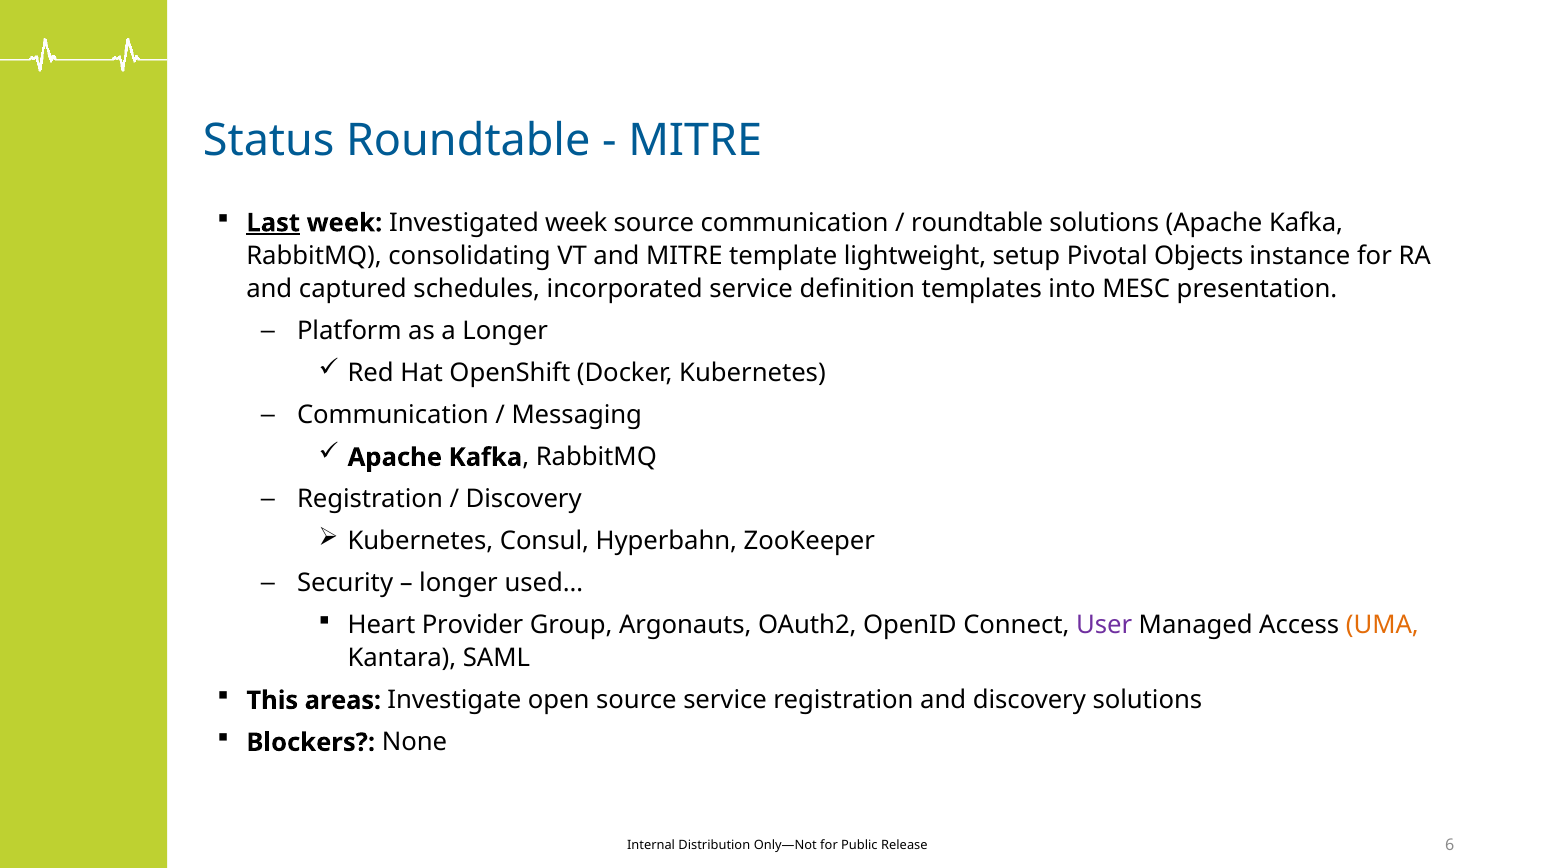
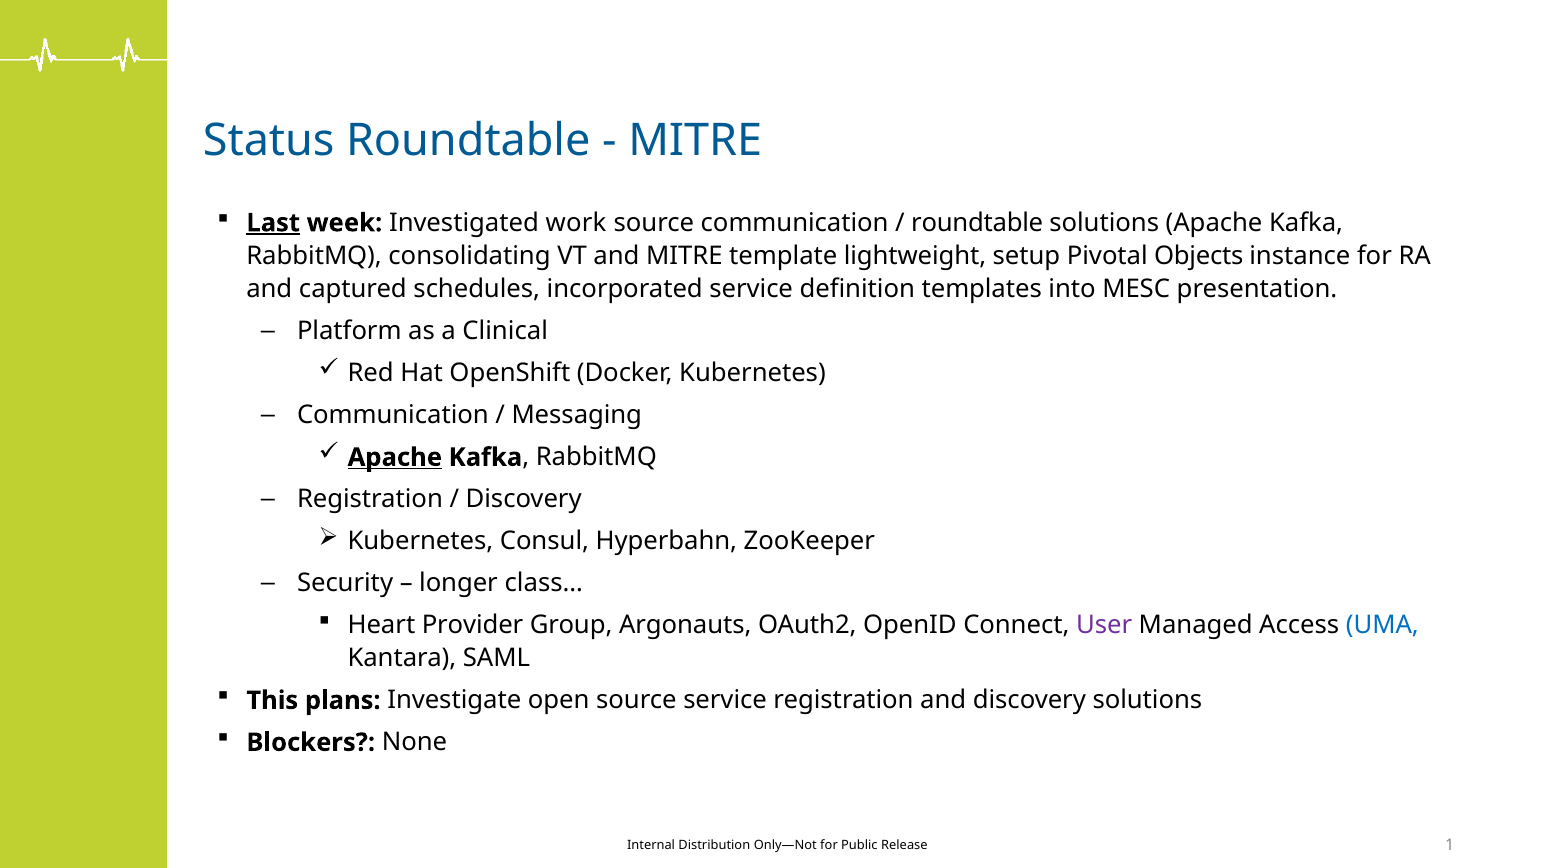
Investigated week: week -> work
a Longer: Longer -> Clinical
Apache at (395, 457) underline: none -> present
used…: used… -> class…
UMA colour: orange -> blue
areas: areas -> plans
6: 6 -> 1
